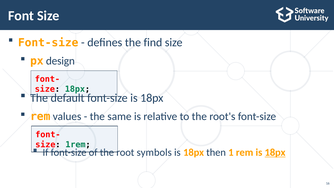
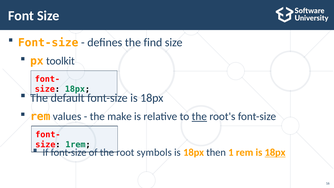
design: design -> toolkit
same: same -> make
the at (199, 116) underline: none -> present
